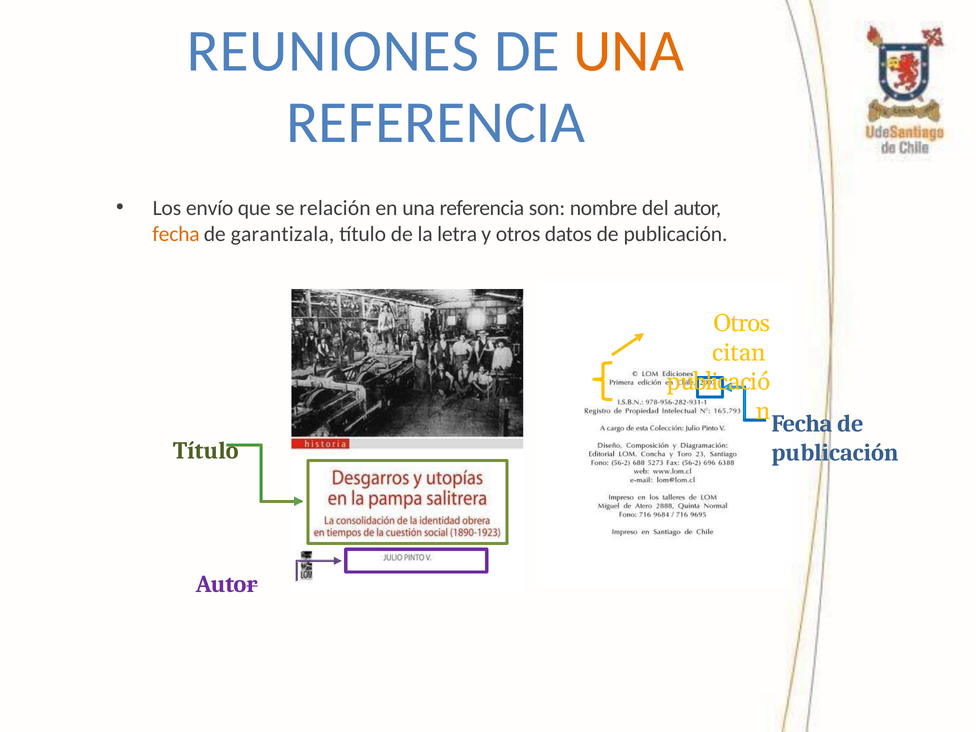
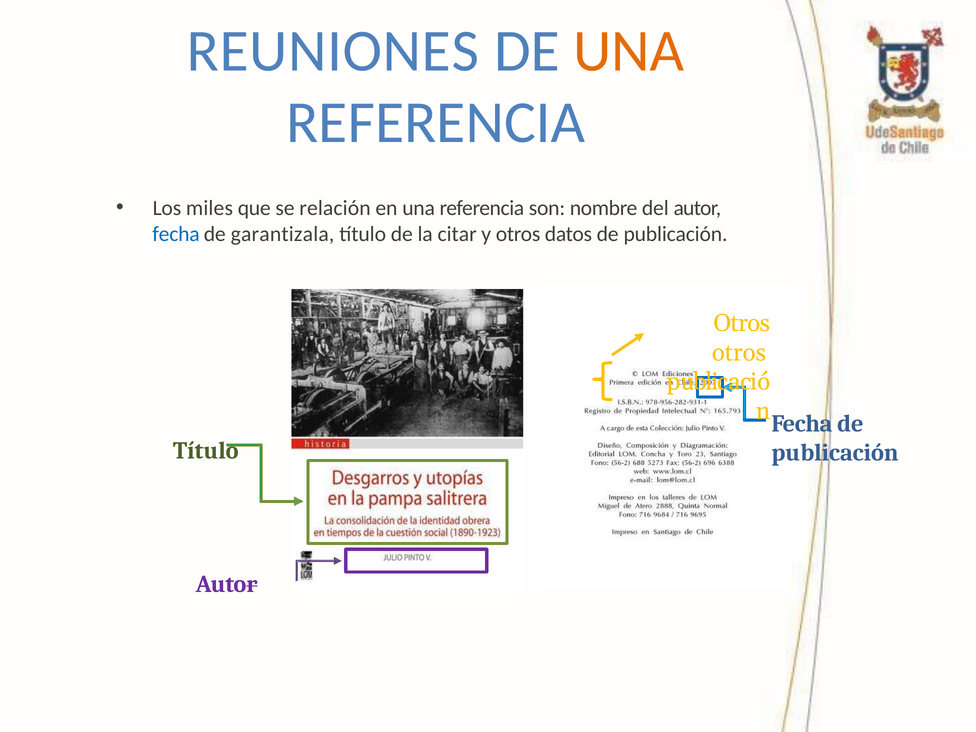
envío: envío -> miles
fecha at (176, 234) colour: orange -> blue
letra: letra -> citar
citan at (739, 353): citan -> otros
